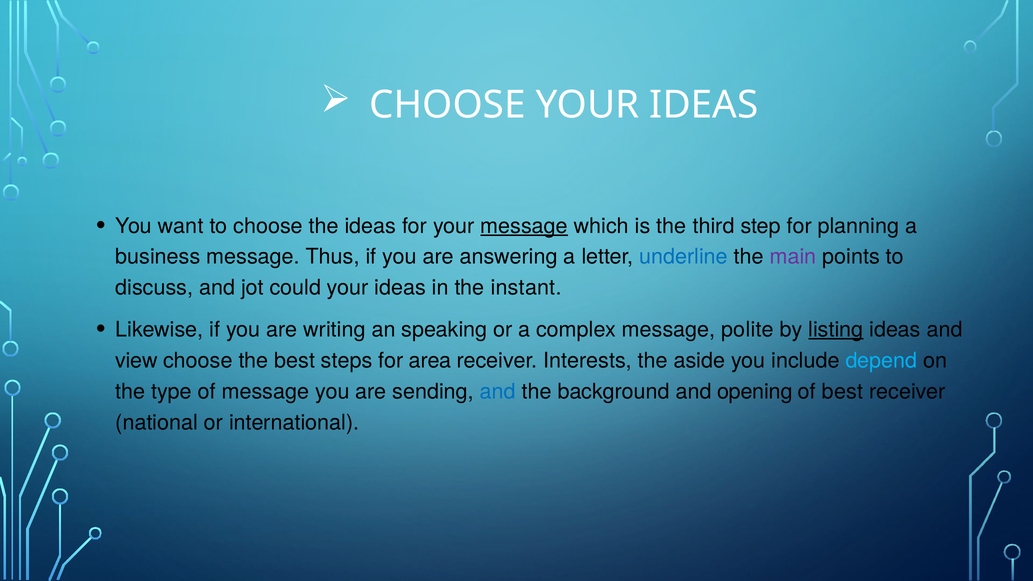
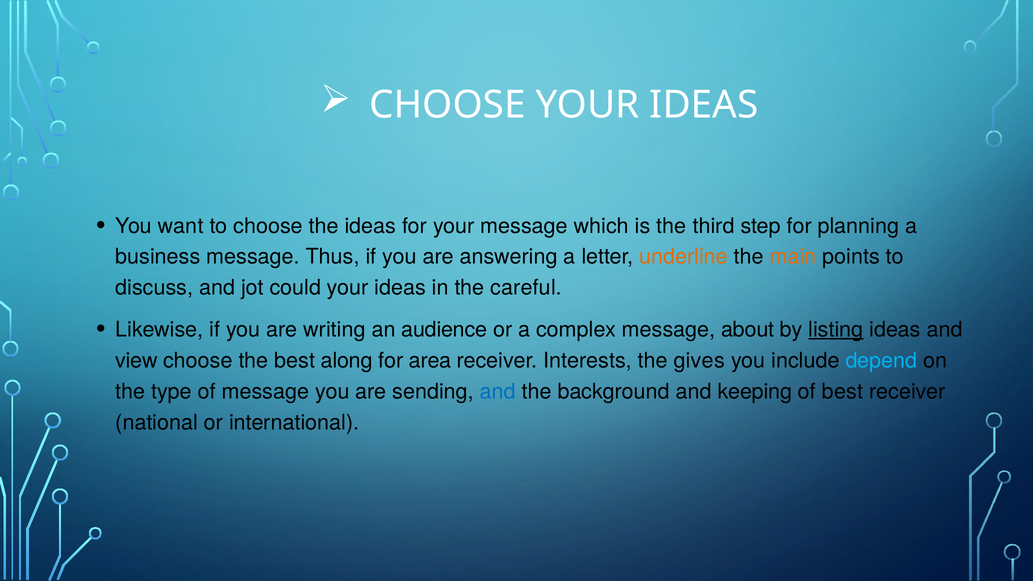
message at (524, 226) underline: present -> none
underline colour: blue -> orange
main colour: purple -> orange
instant: instant -> careful
speaking: speaking -> audience
polite: polite -> about
steps: steps -> along
aside: aside -> gives
opening: opening -> keeping
